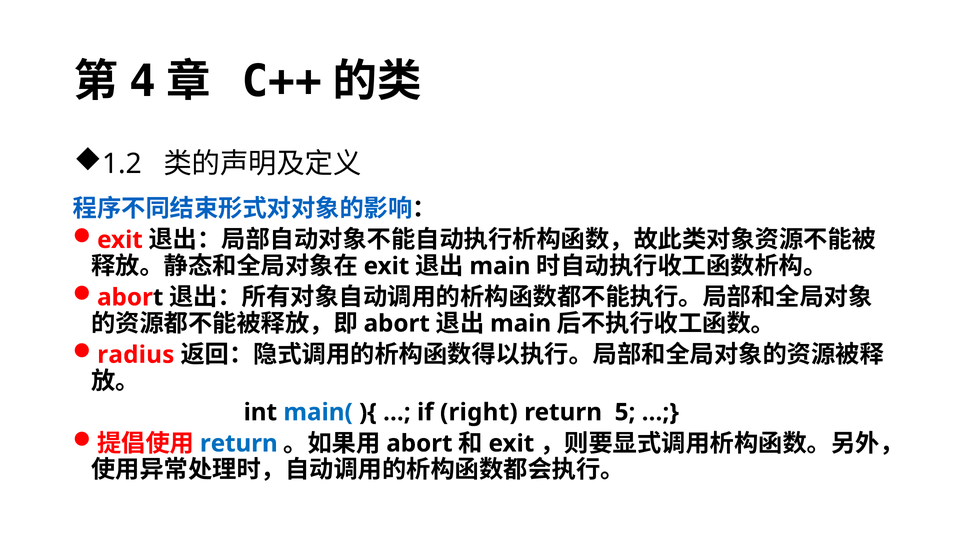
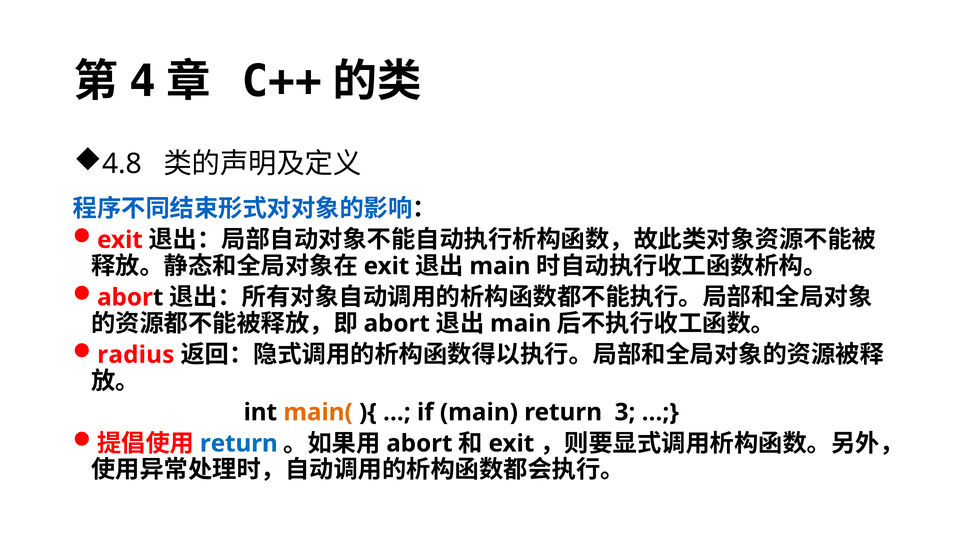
1.2: 1.2 -> 4.8
main( colour: blue -> orange
if right: right -> main
5: 5 -> 3
